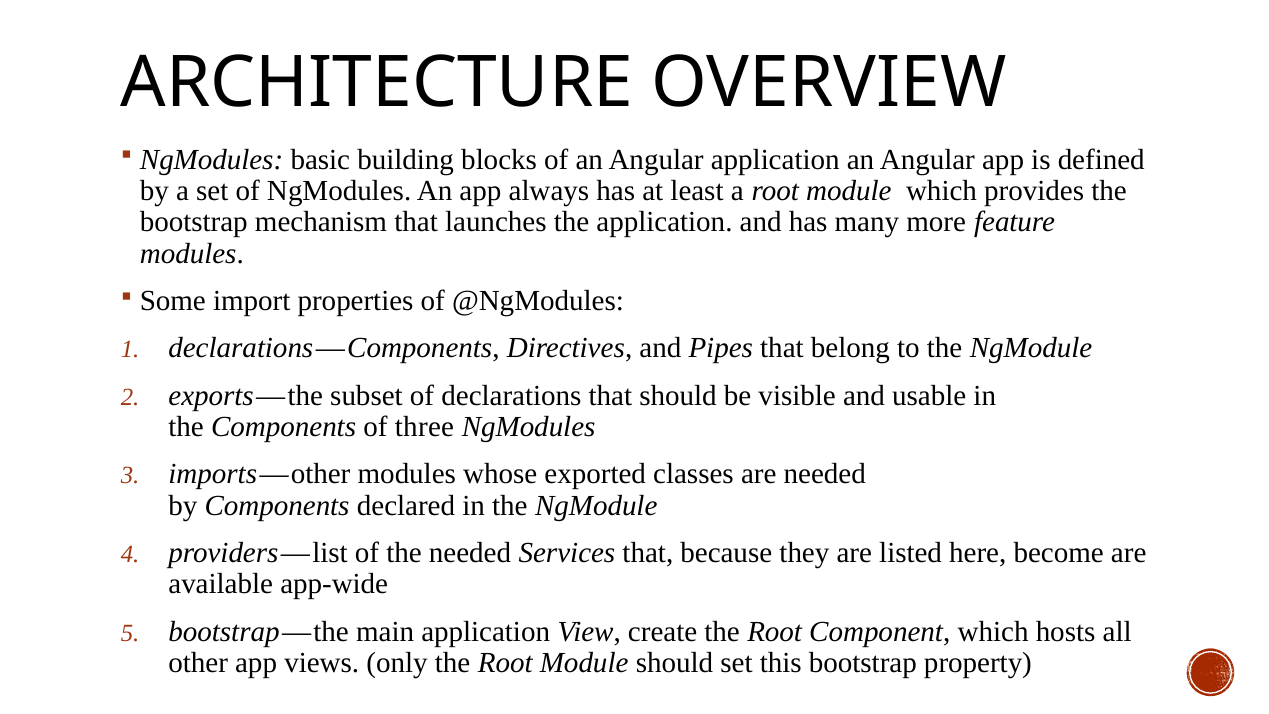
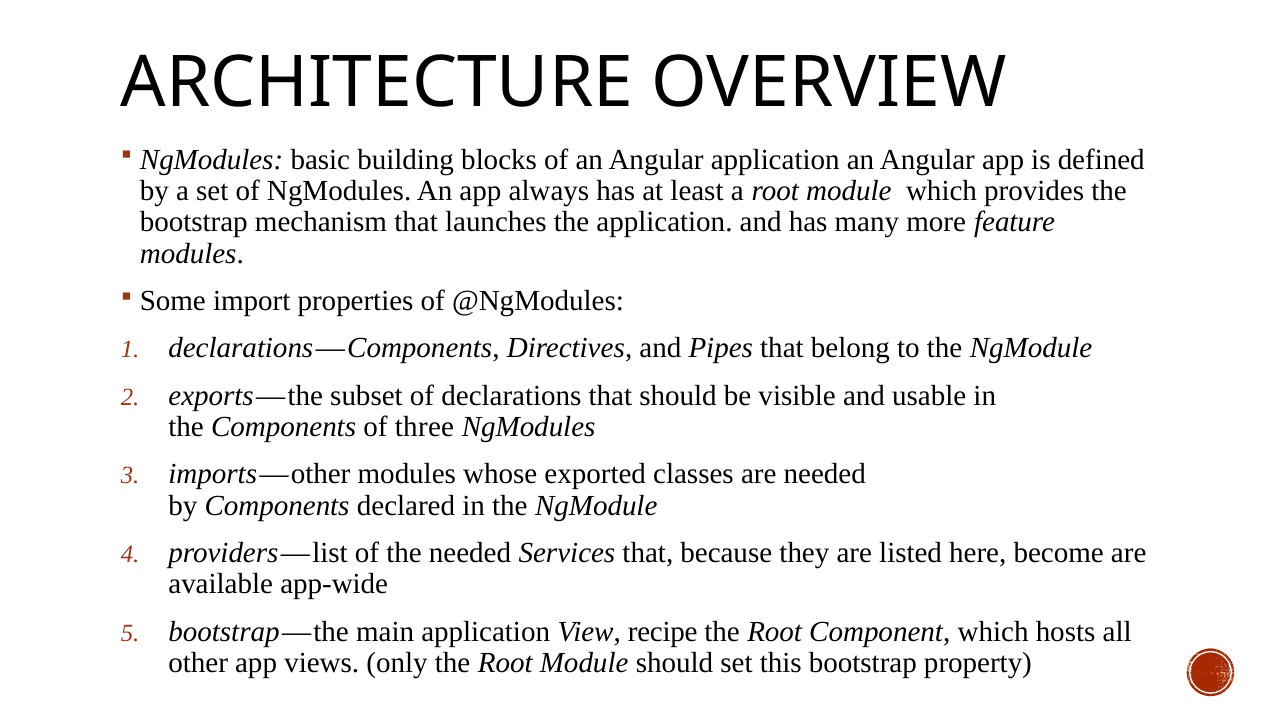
create: create -> recipe
